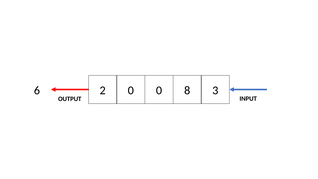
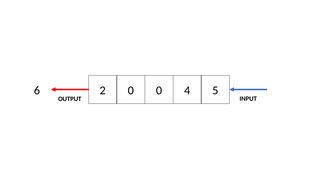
8: 8 -> 4
3: 3 -> 5
